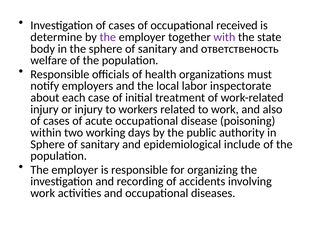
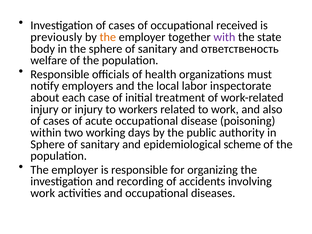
determine: determine -> previously
the at (108, 37) colour: purple -> orange
include: include -> scheme
